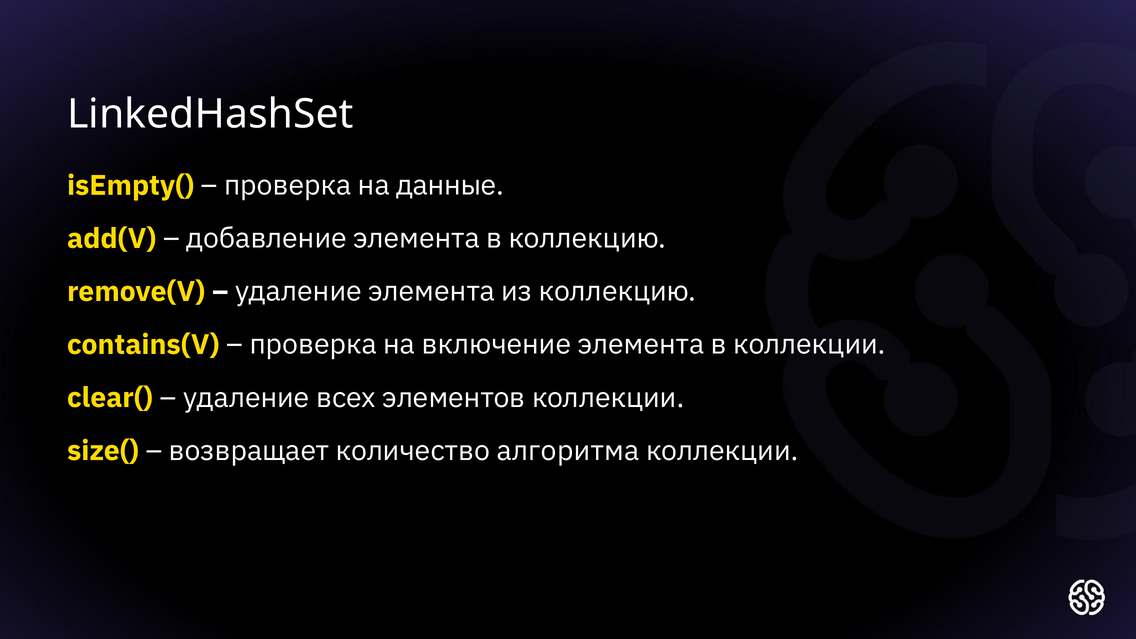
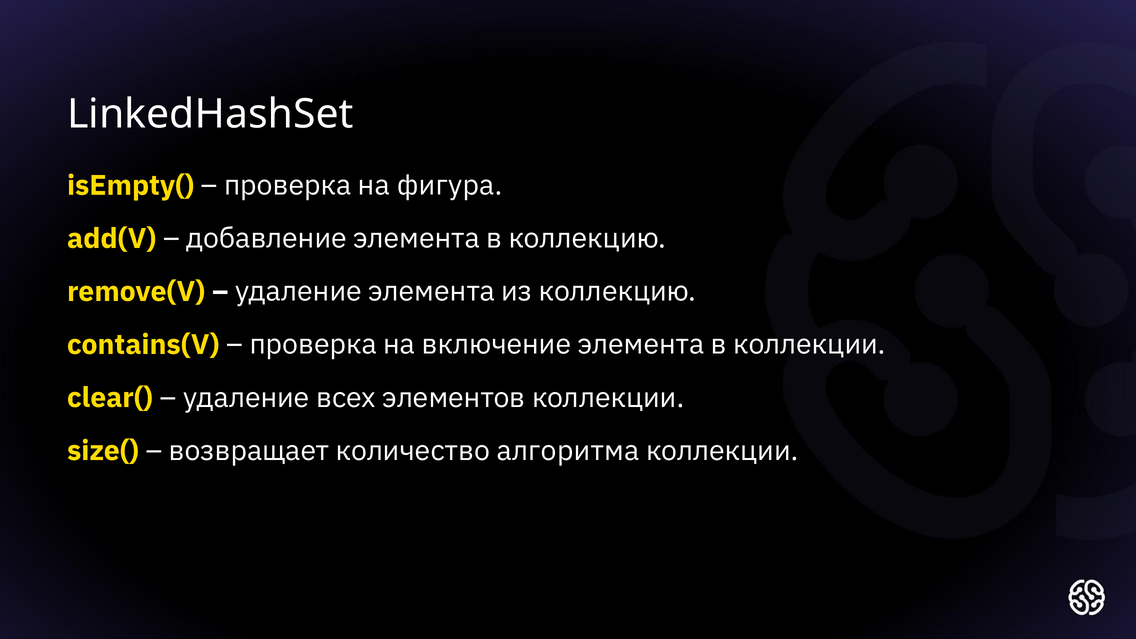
данные: данные -> фигура
